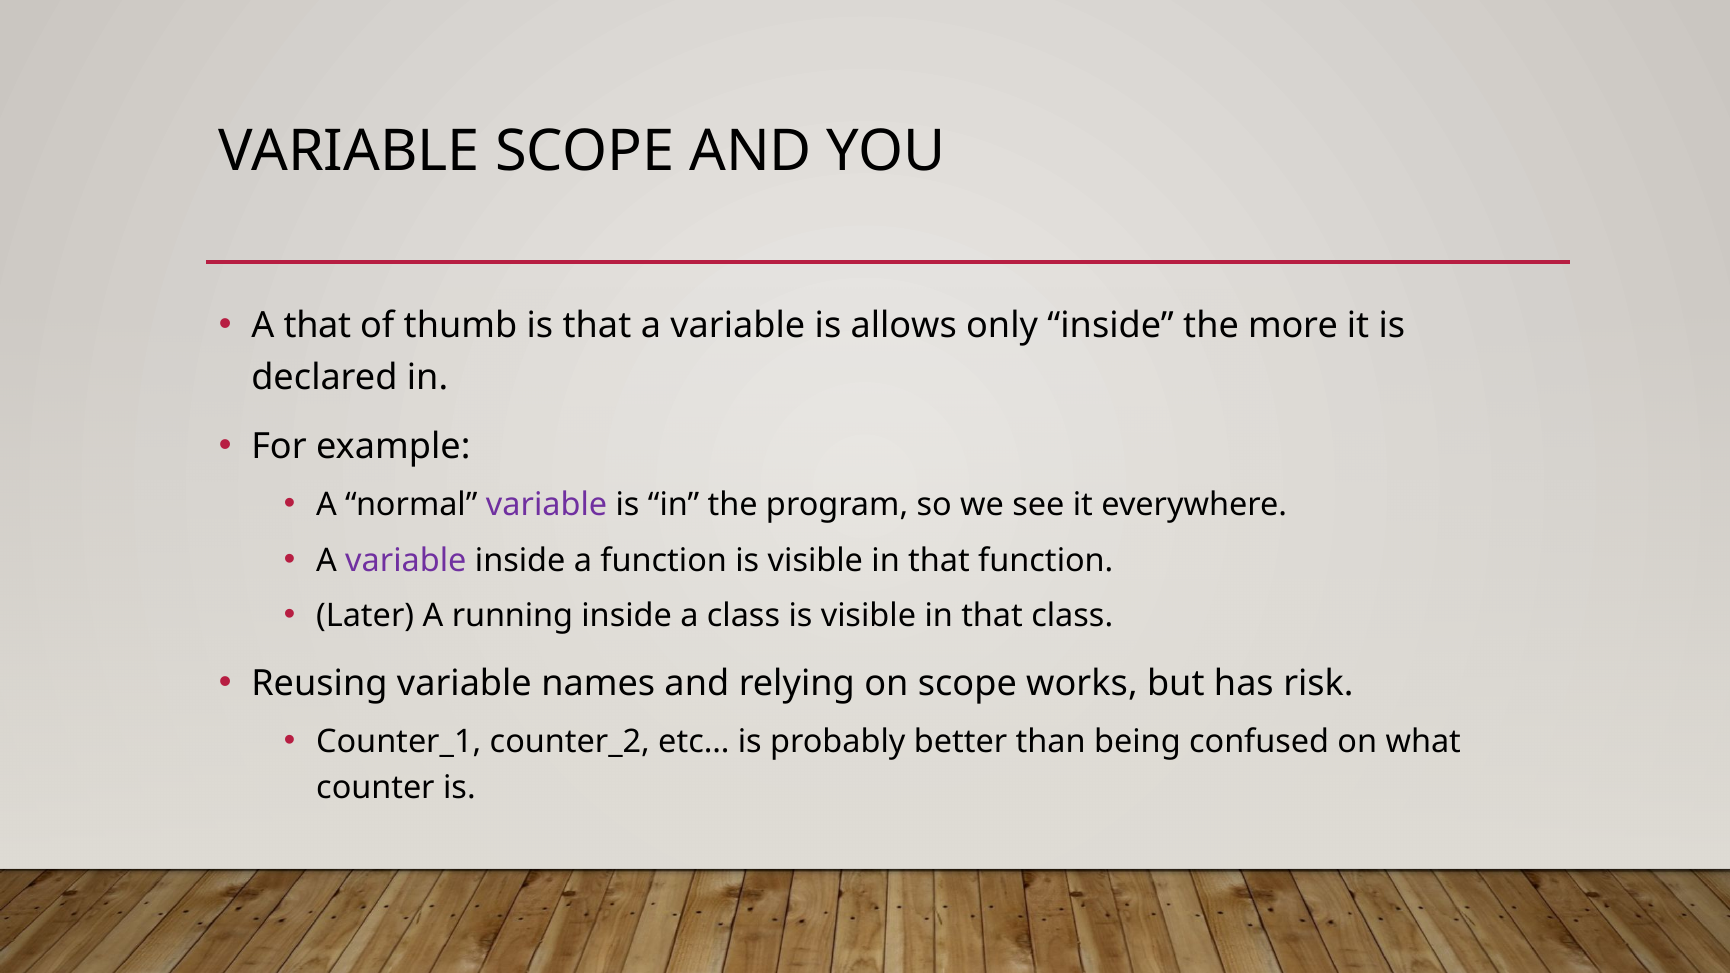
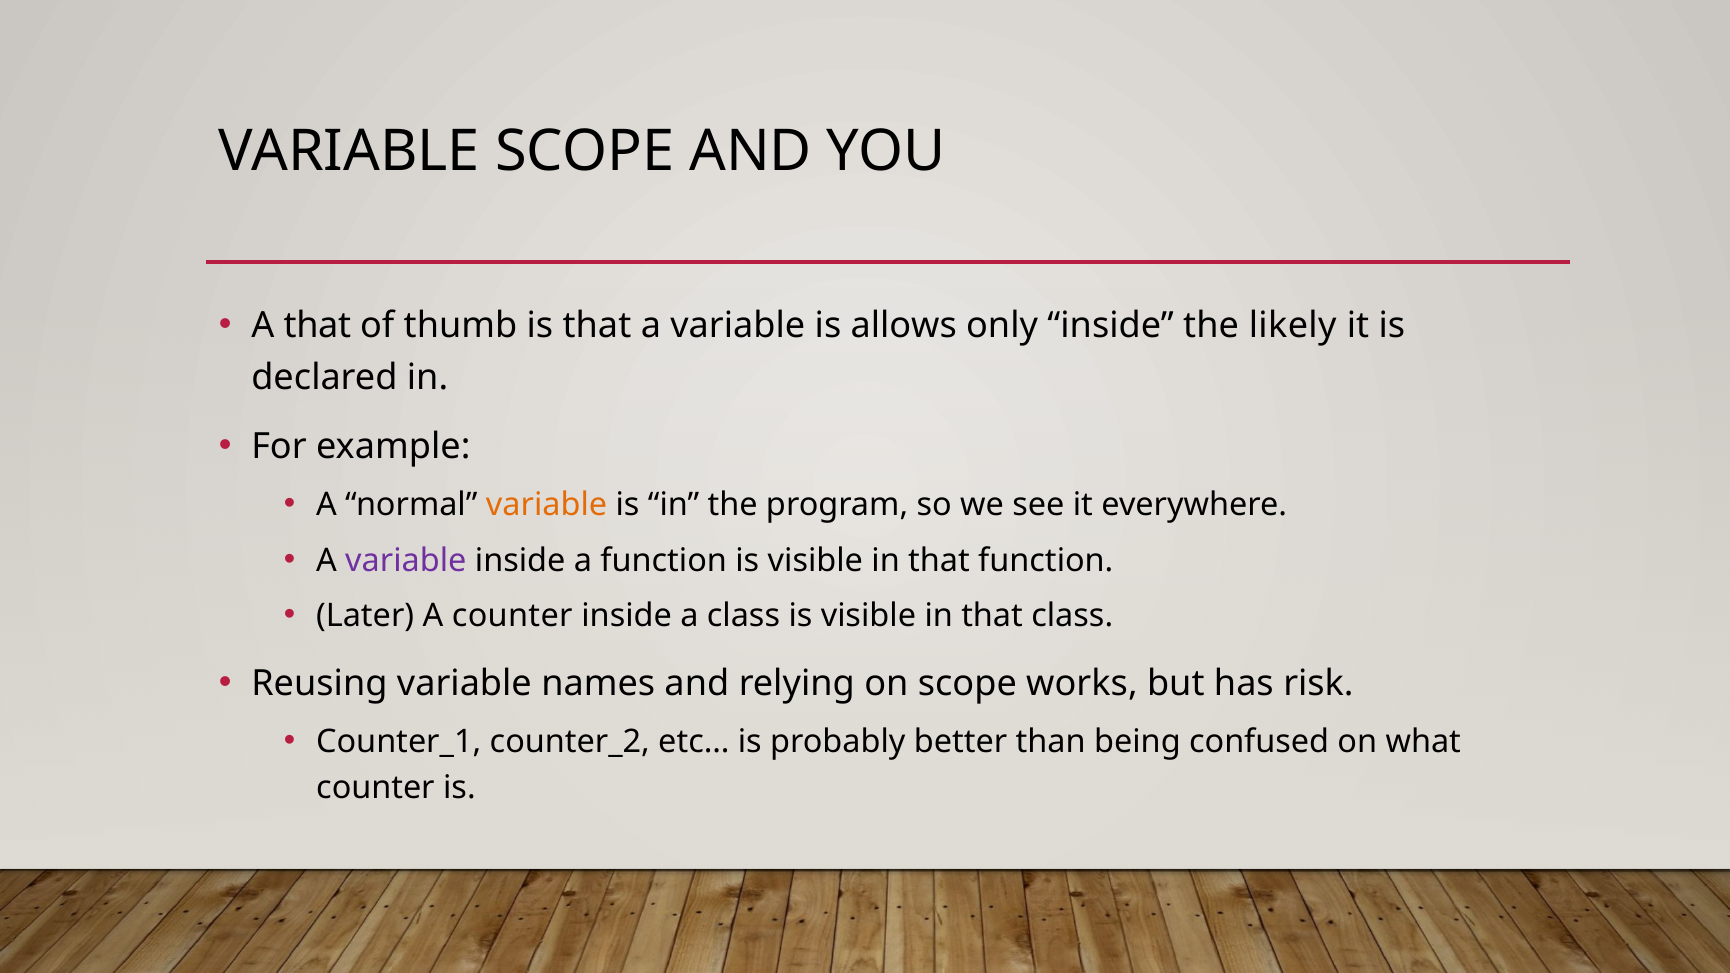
more: more -> likely
variable at (547, 505) colour: purple -> orange
A running: running -> counter
